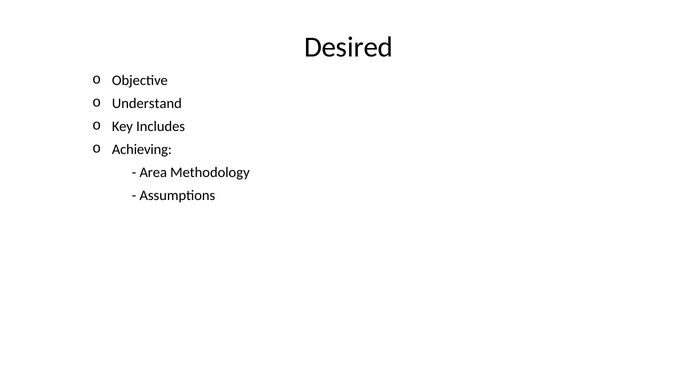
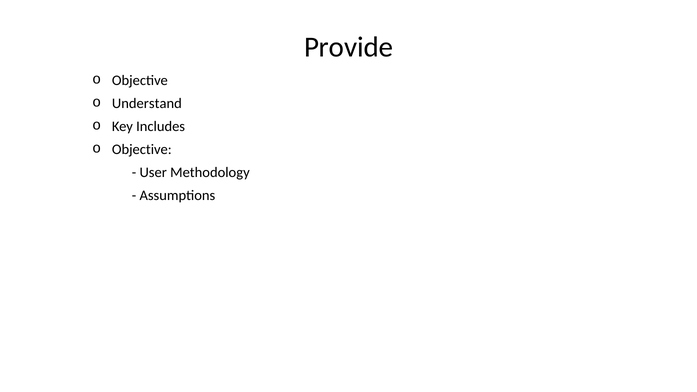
Desired: Desired -> Provide
Achieving at (142, 150): Achieving -> Objective
Area: Area -> User
